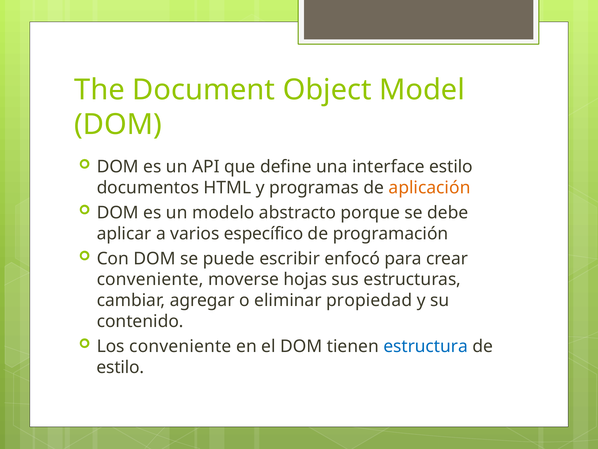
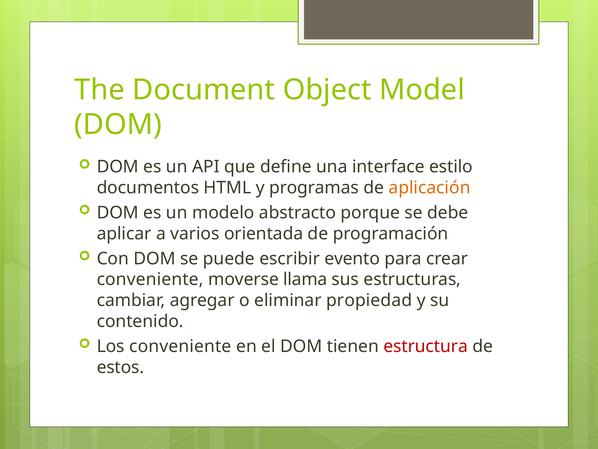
específico: específico -> orientada
enfocó: enfocó -> evento
hojas: hojas -> llama
estructura colour: blue -> red
estilo at (120, 367): estilo -> estos
